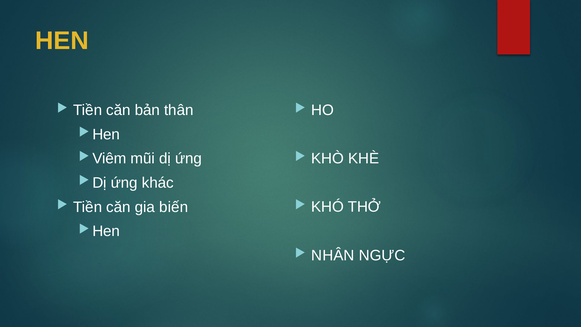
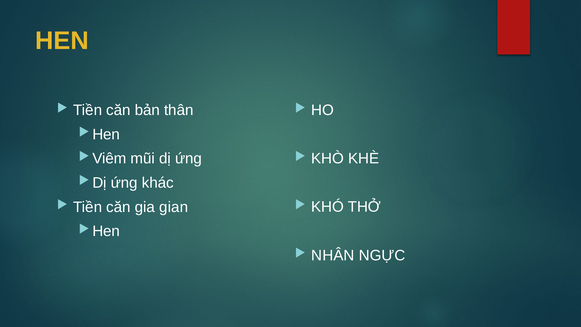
biến: biến -> gian
